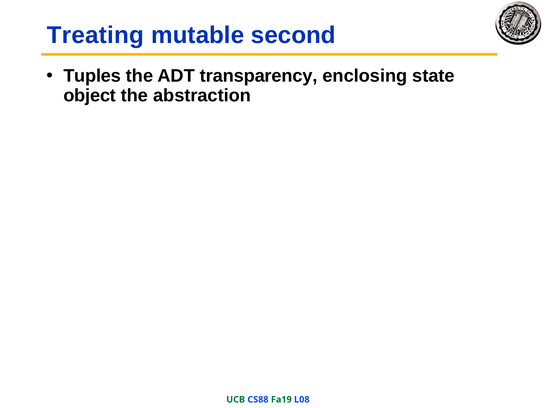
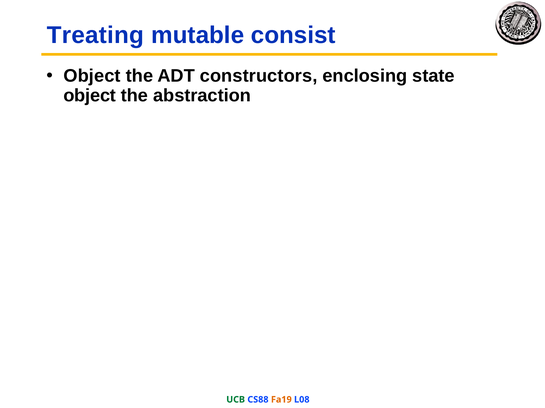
second: second -> consist
Tuples at (92, 76): Tuples -> Object
transparency: transparency -> constructors
Fa19 colour: green -> orange
